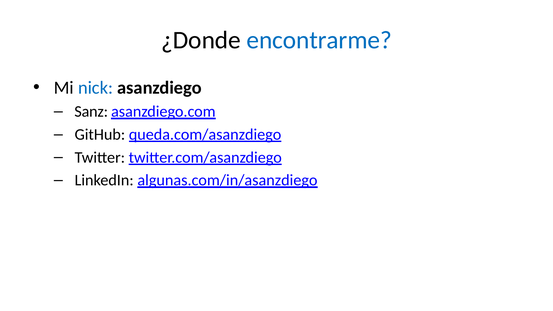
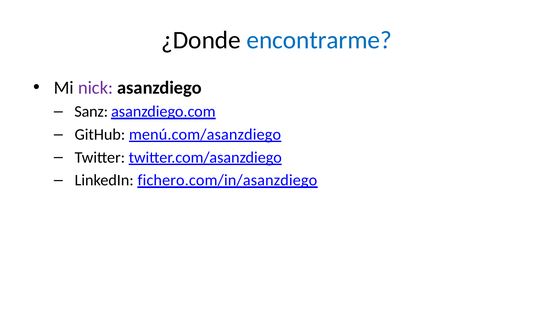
nick colour: blue -> purple
queda.com/asanzdiego: queda.com/asanzdiego -> menú.com/asanzdiego
algunas.com/in/asanzdiego: algunas.com/in/asanzdiego -> fichero.com/in/asanzdiego
